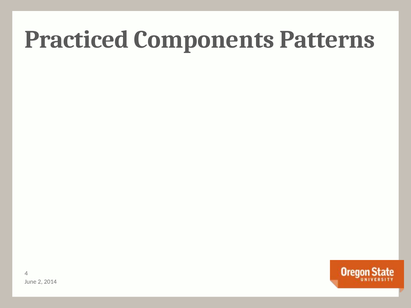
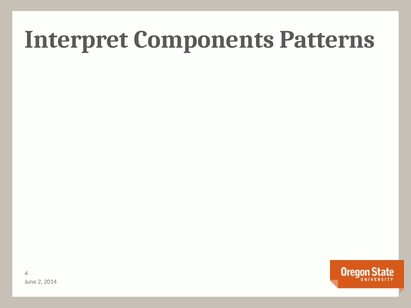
Practiced: Practiced -> Interpret
